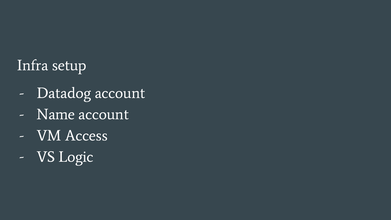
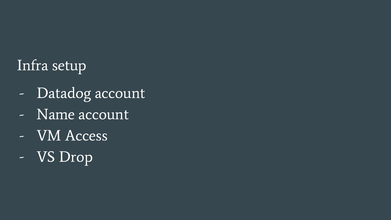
Logic: Logic -> Drop
